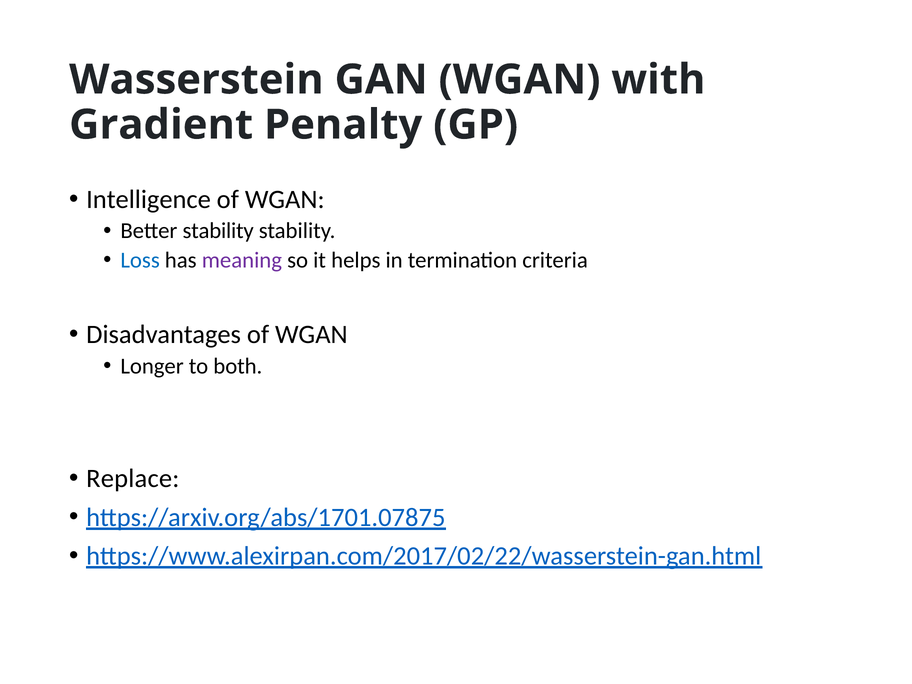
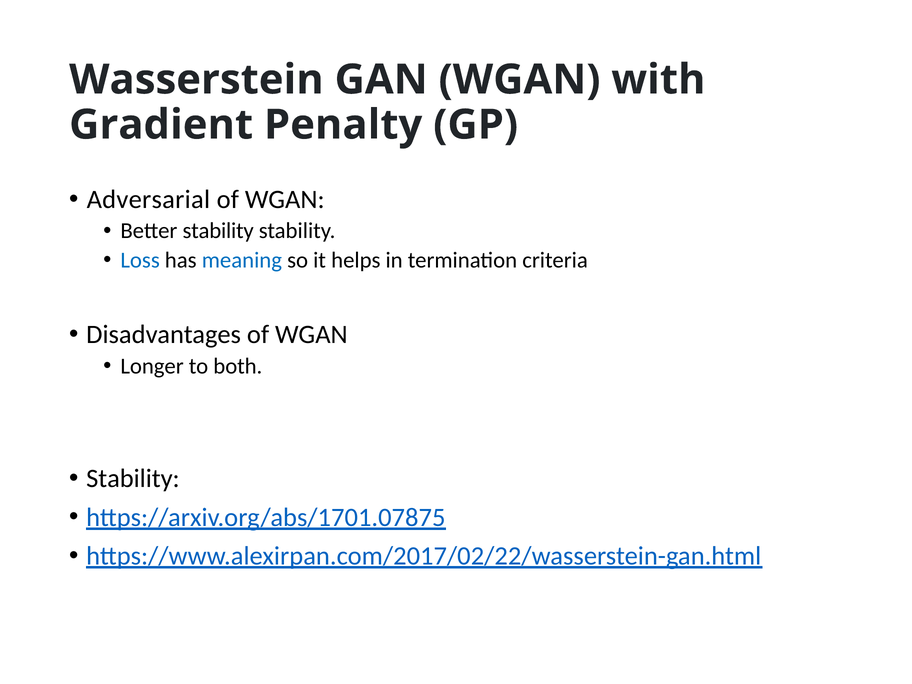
Intelligence: Intelligence -> Adversarial
meaning colour: purple -> blue
Replace at (133, 479): Replace -> Stability
